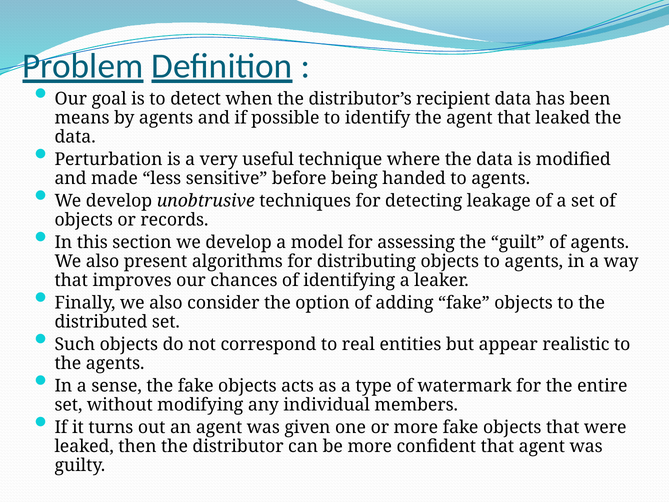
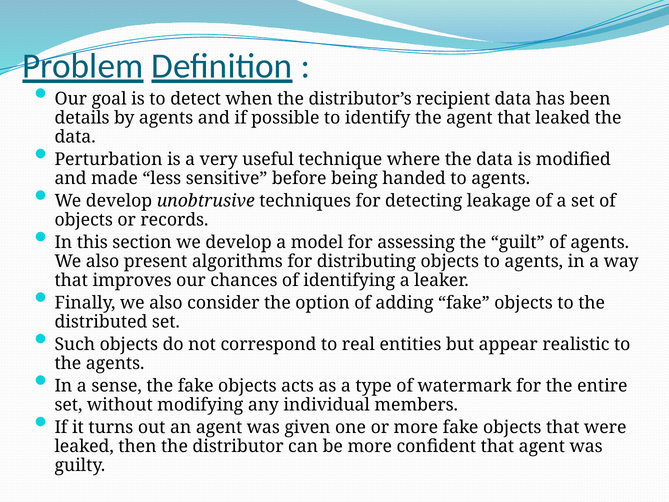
means: means -> details
